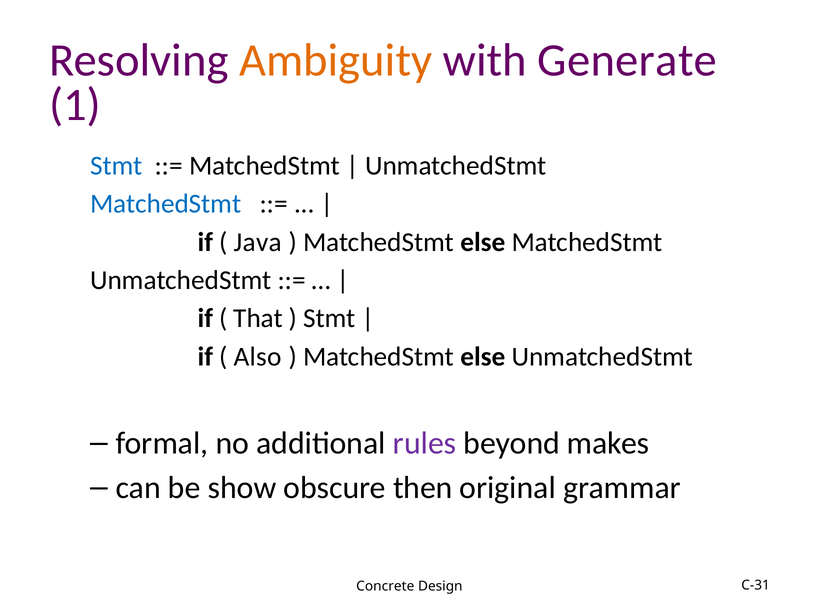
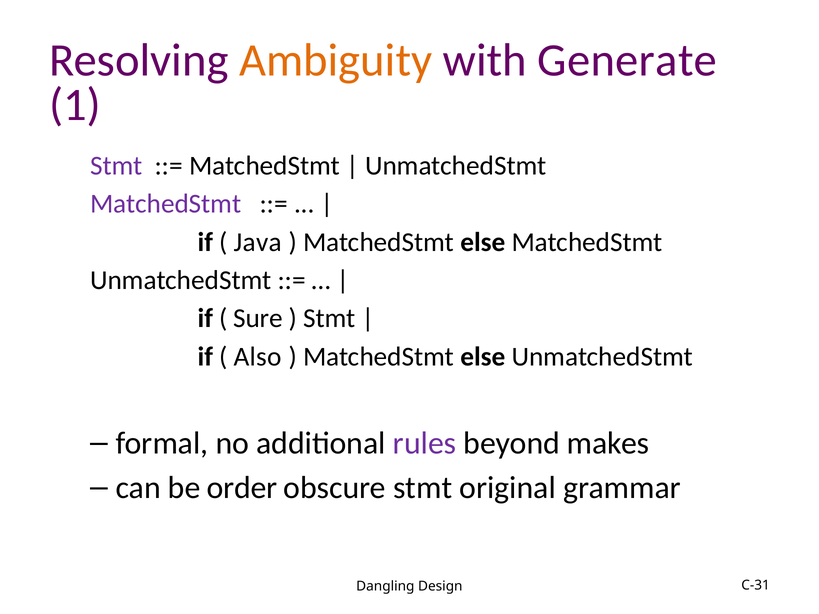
Stmt at (116, 166) colour: blue -> purple
MatchedStmt at (166, 204) colour: blue -> purple
That: That -> Sure
show: show -> order
obscure then: then -> stmt
Concrete: Concrete -> Dangling
